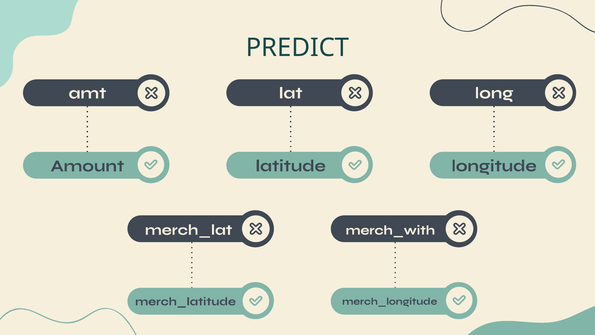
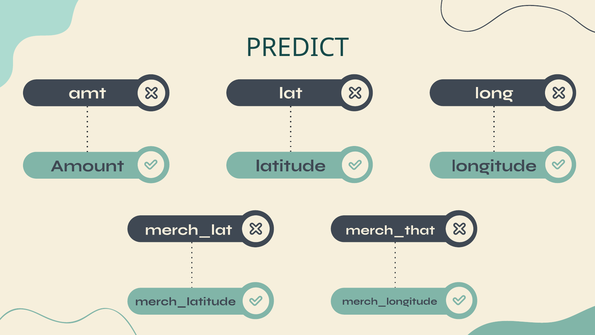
merch_with: merch_with -> merch_that
